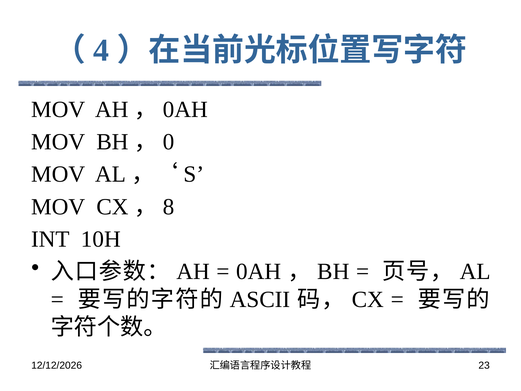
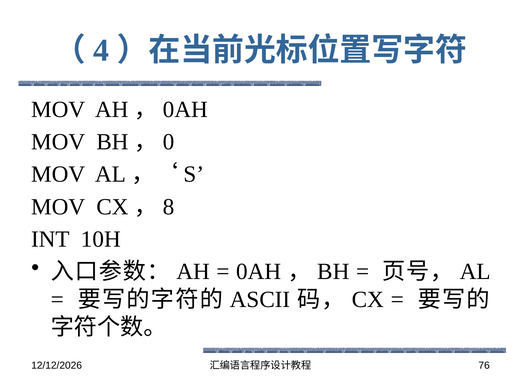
23: 23 -> 76
